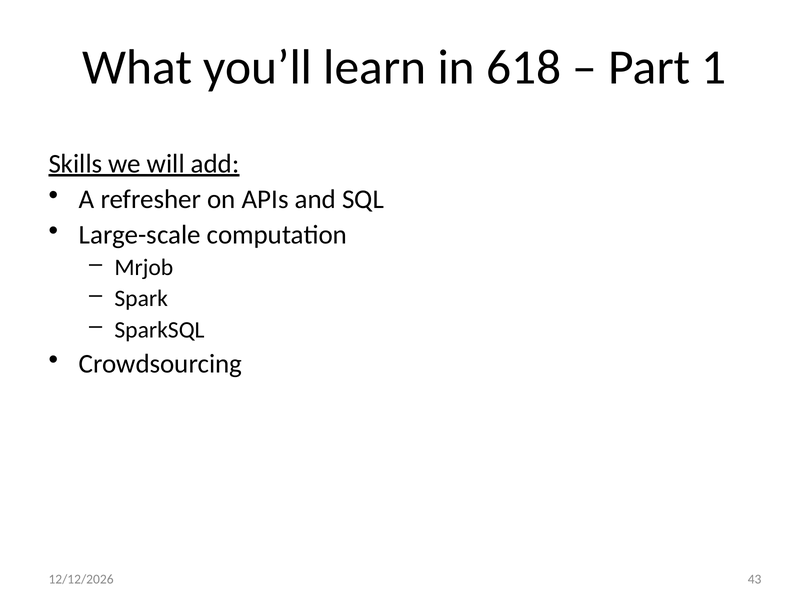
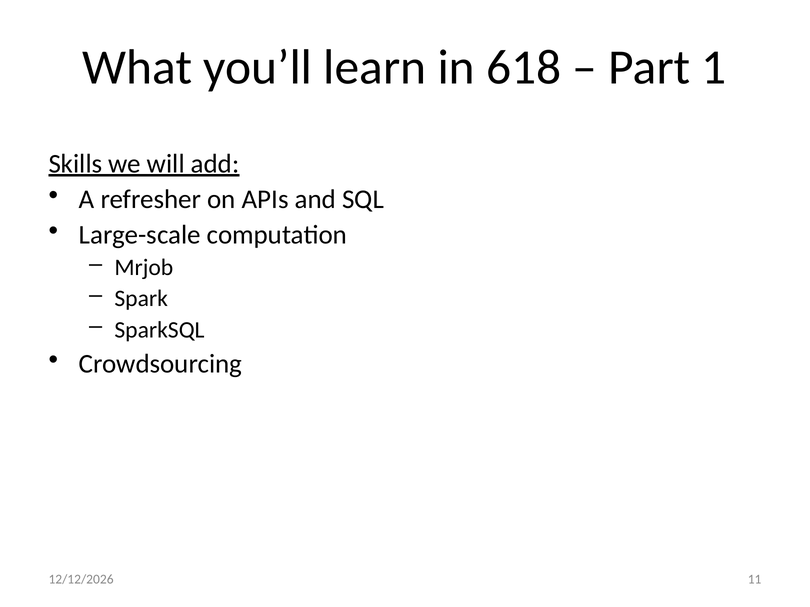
43: 43 -> 11
